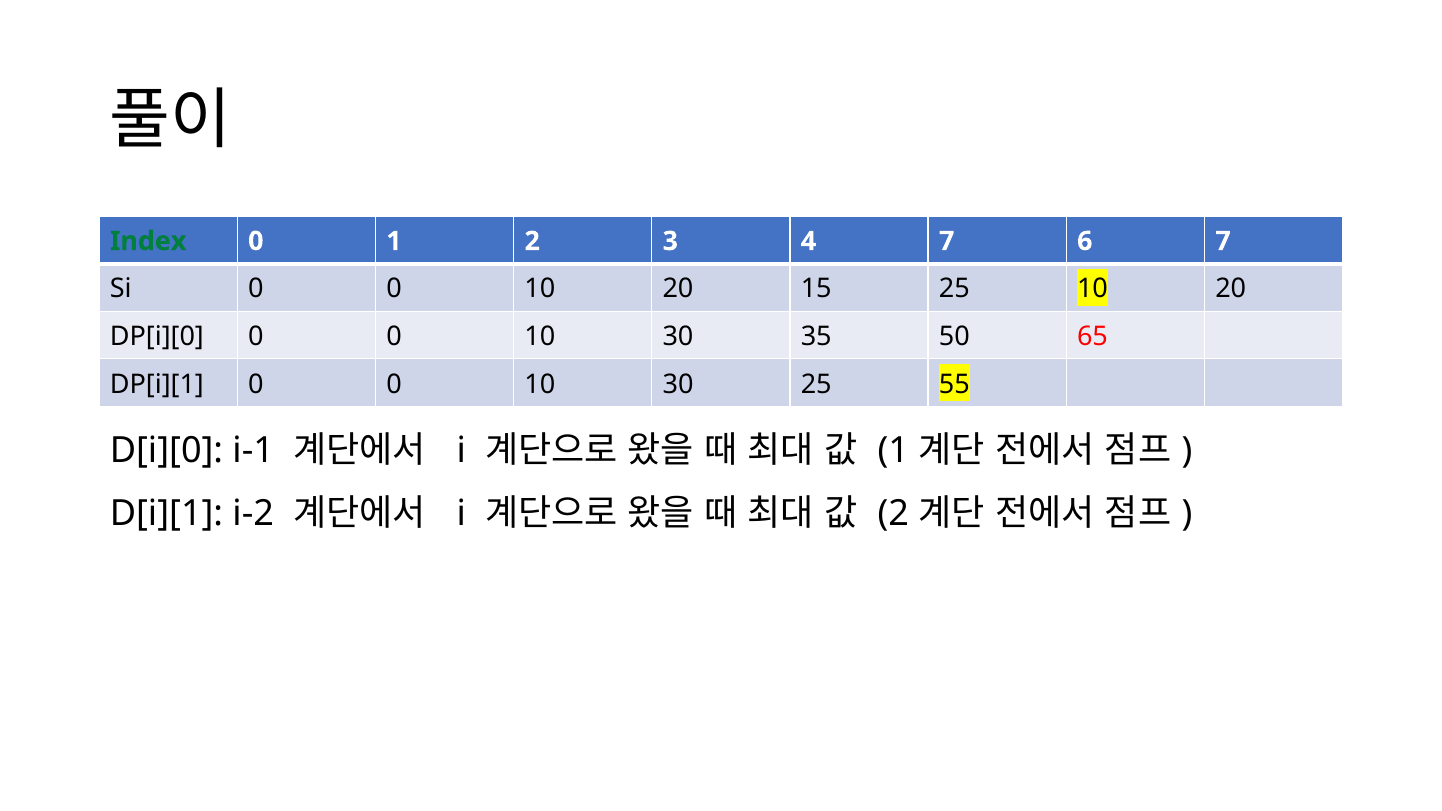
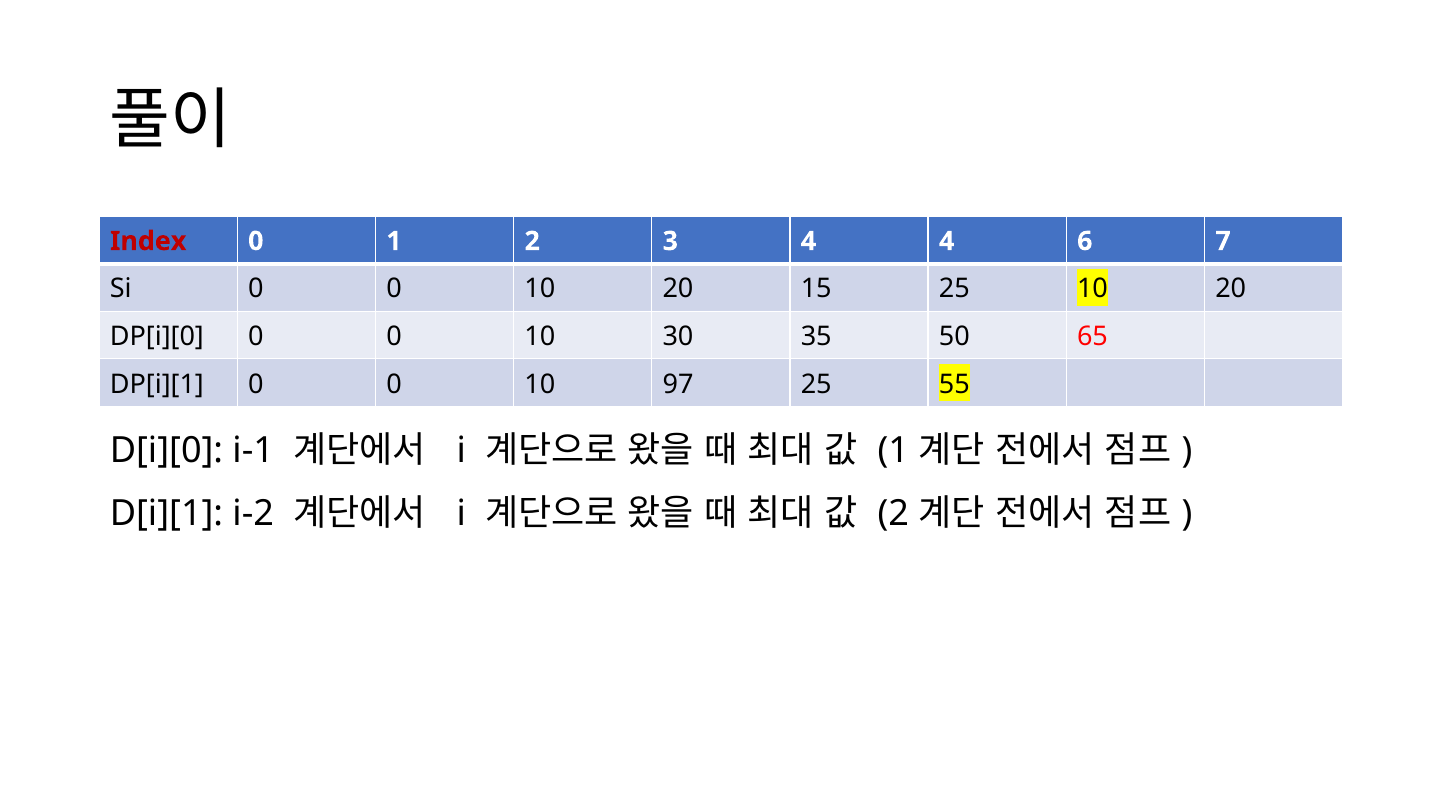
Index colour: green -> red
4 7: 7 -> 4
30 at (678, 384): 30 -> 97
